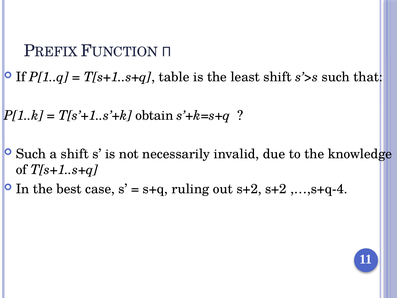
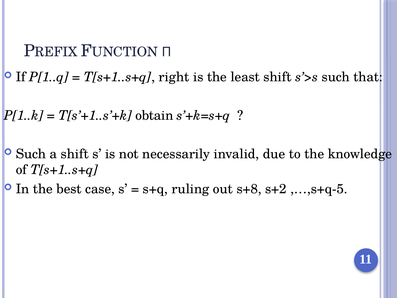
table: table -> right
out s+2: s+2 -> s+8
,…,s+q-4: ,…,s+q-4 -> ,…,s+q-5
